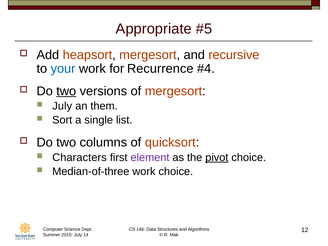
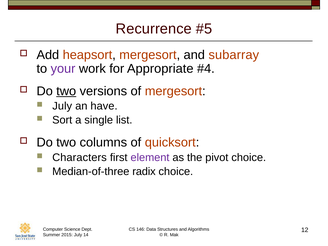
Appropriate: Appropriate -> Recurrence
recursive: recursive -> subarray
your colour: blue -> purple
Recurrence: Recurrence -> Appropriate
them: them -> have
pivot underline: present -> none
Median-of-three work: work -> radix
